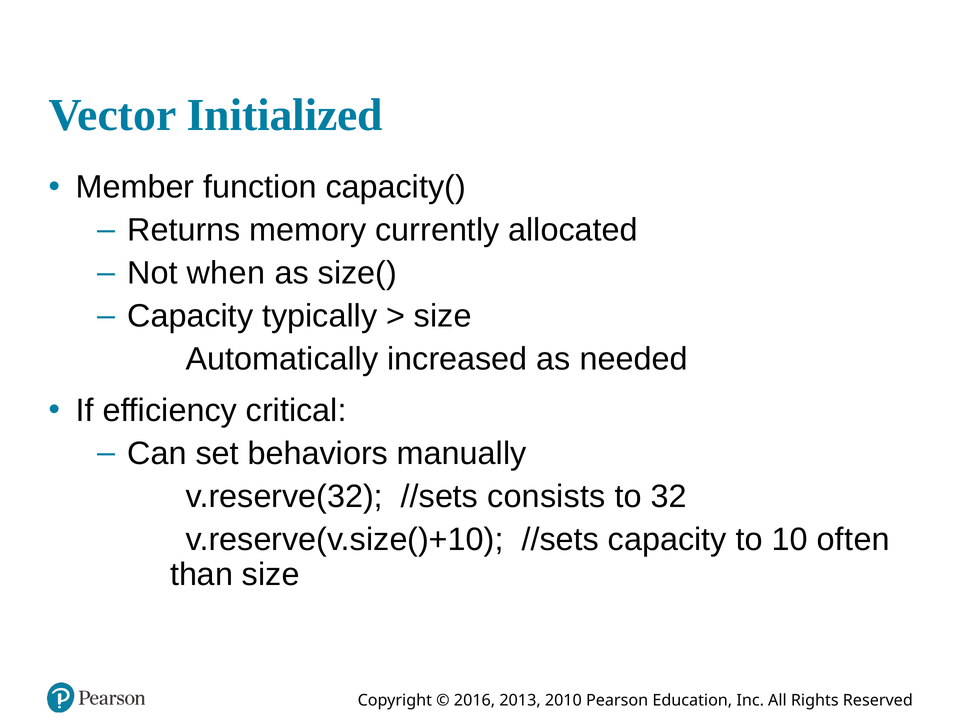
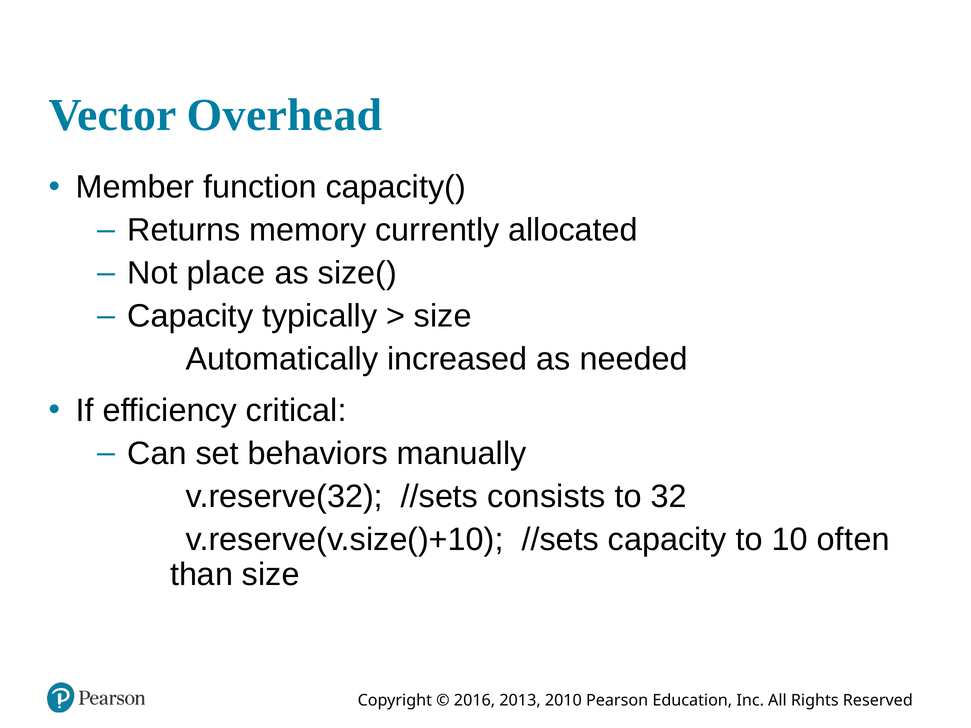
Initialized: Initialized -> Overhead
when: when -> place
